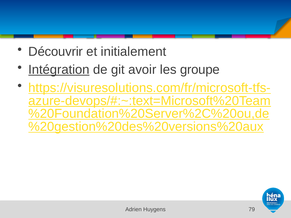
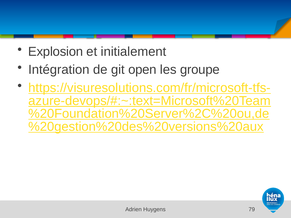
Découvrir: Découvrir -> Explosion
Intégration underline: present -> none
avoir: avoir -> open
